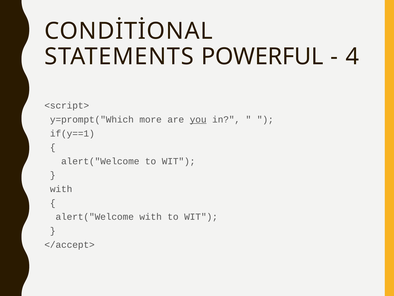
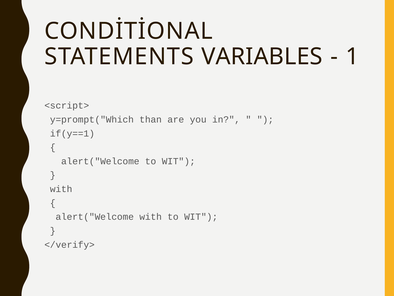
POWERFUL: POWERFUL -> VARIABLES
4: 4 -> 1
more: more -> than
you underline: present -> none
</accept>: </accept> -> </verify>
